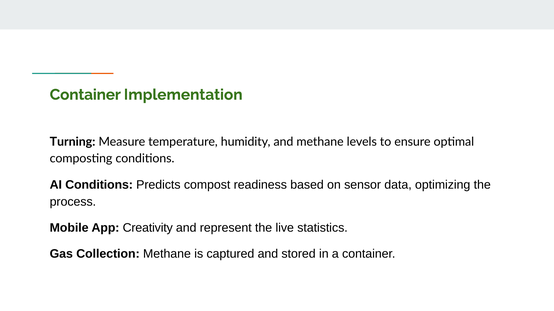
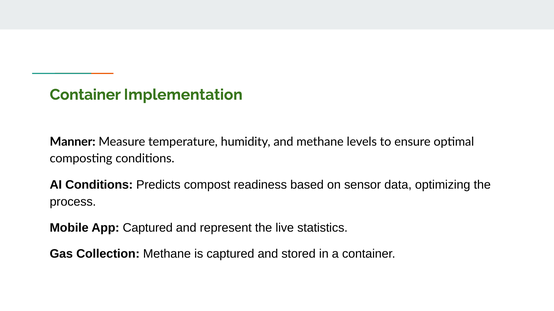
Turning: Turning -> Manner
App Creativity: Creativity -> Captured
